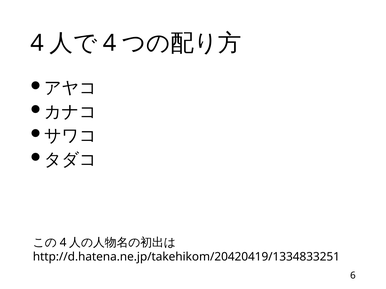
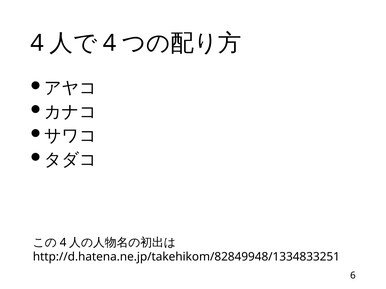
http://d.hatena.ne.jp/takehikom/20420419/1334833251: http://d.hatena.ne.jp/takehikom/20420419/1334833251 -> http://d.hatena.ne.jp/takehikom/82849948/1334833251
